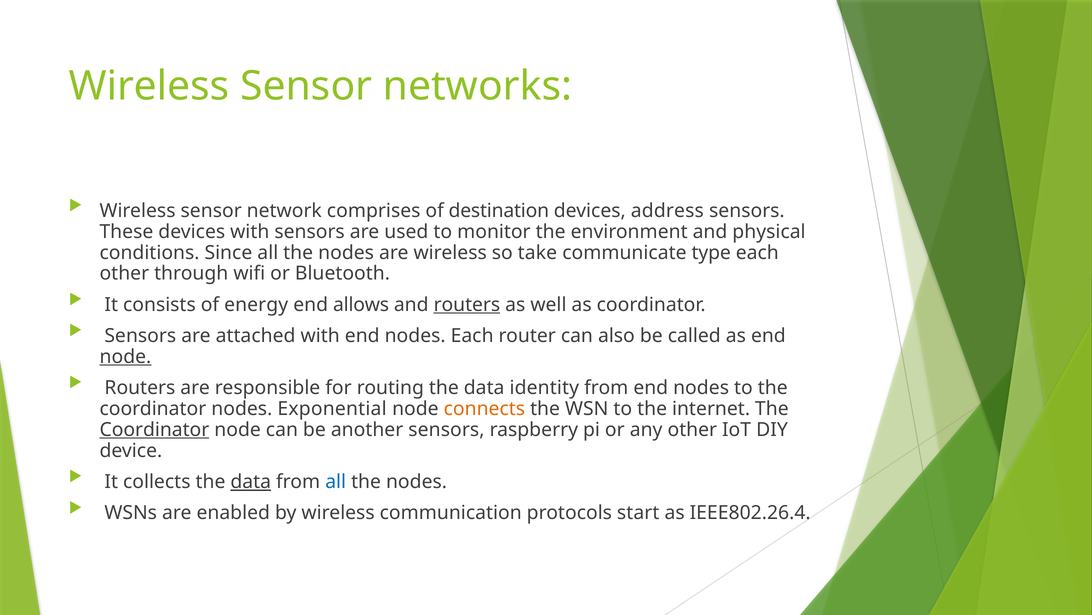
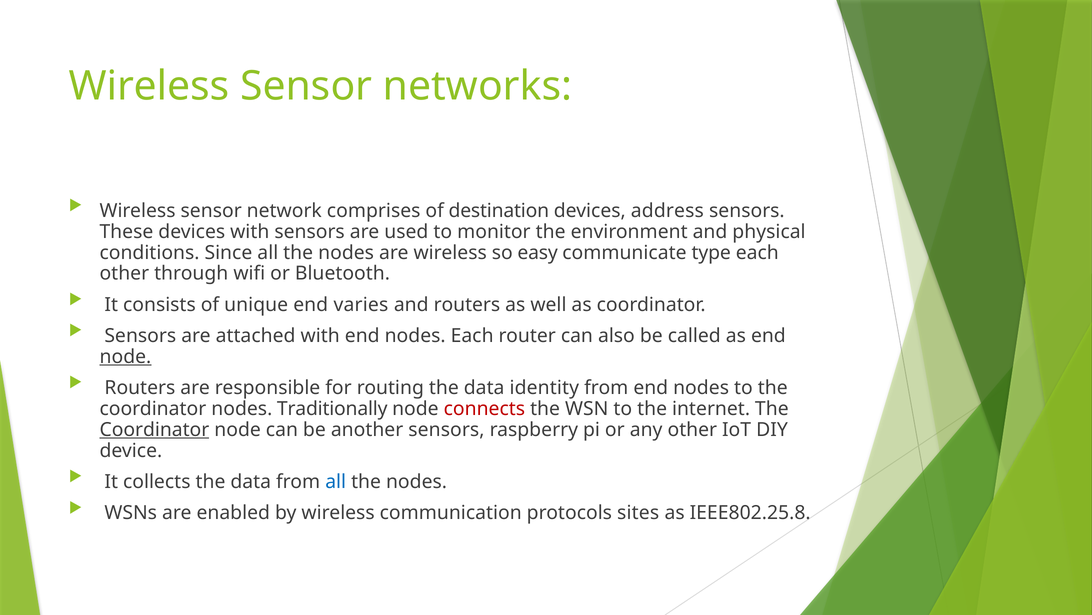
take: take -> easy
energy: energy -> unique
allows: allows -> varies
routers at (467, 304) underline: present -> none
Exponential: Exponential -> Traditionally
connects colour: orange -> red
data at (251, 481) underline: present -> none
start: start -> sites
IEEE802.26.4: IEEE802.26.4 -> IEEE802.25.8
